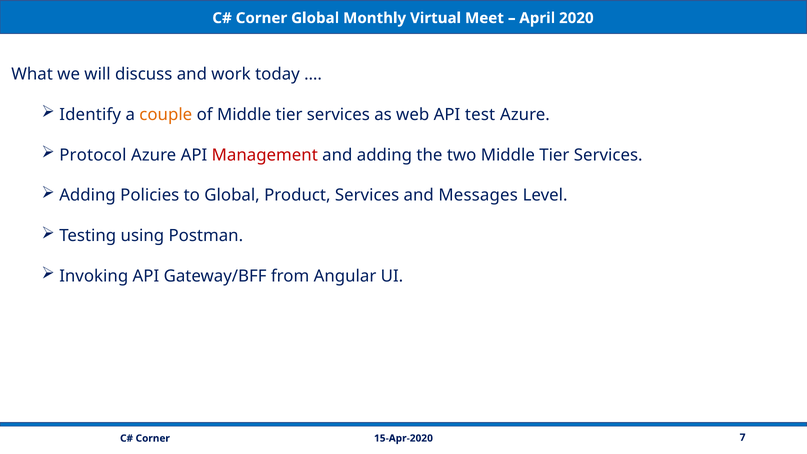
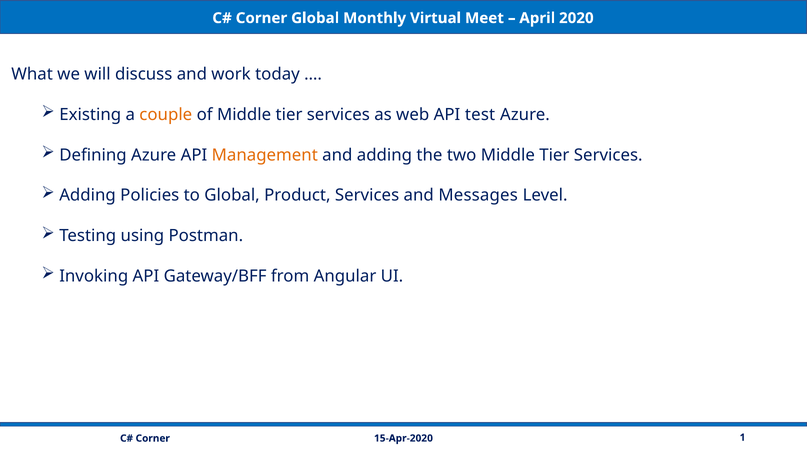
Identify: Identify -> Existing
Protocol: Protocol -> Defining
Management colour: red -> orange
7: 7 -> 1
